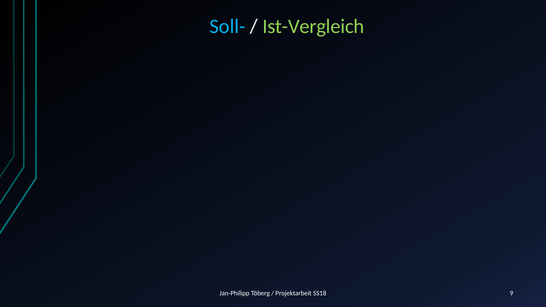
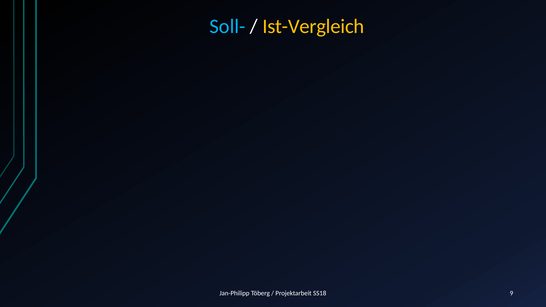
Ist-Vergleich colour: light green -> yellow
